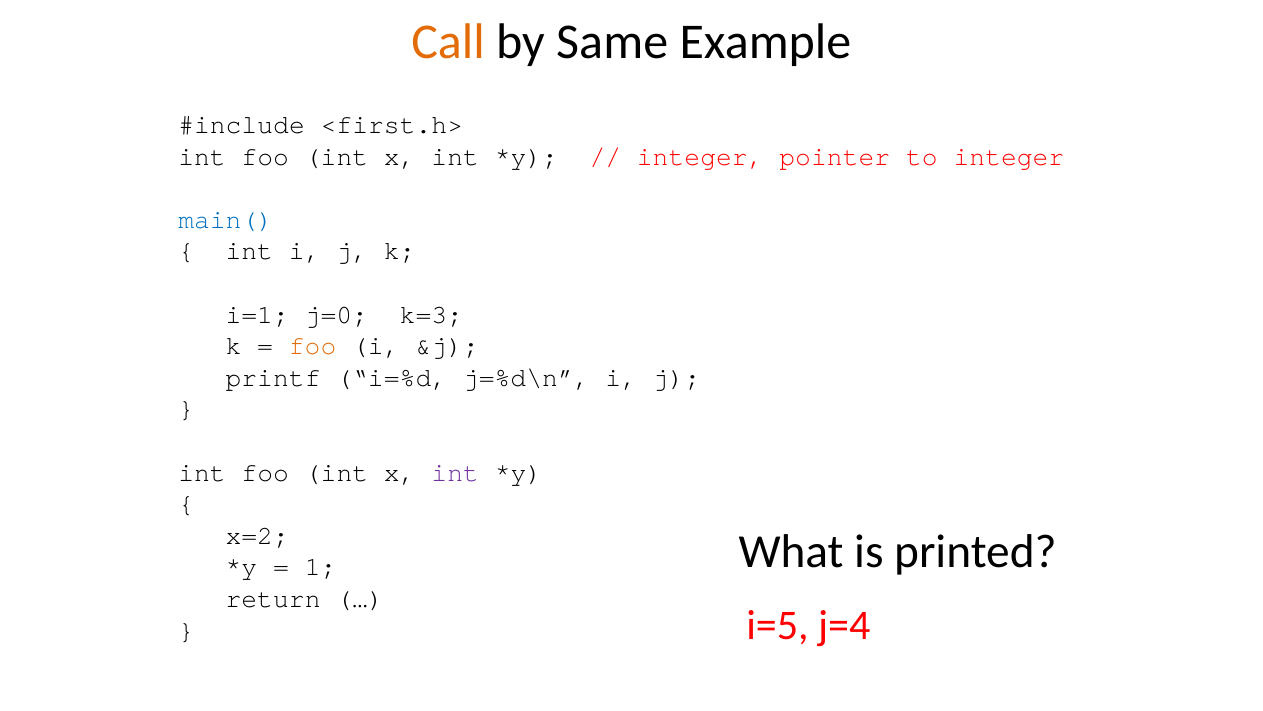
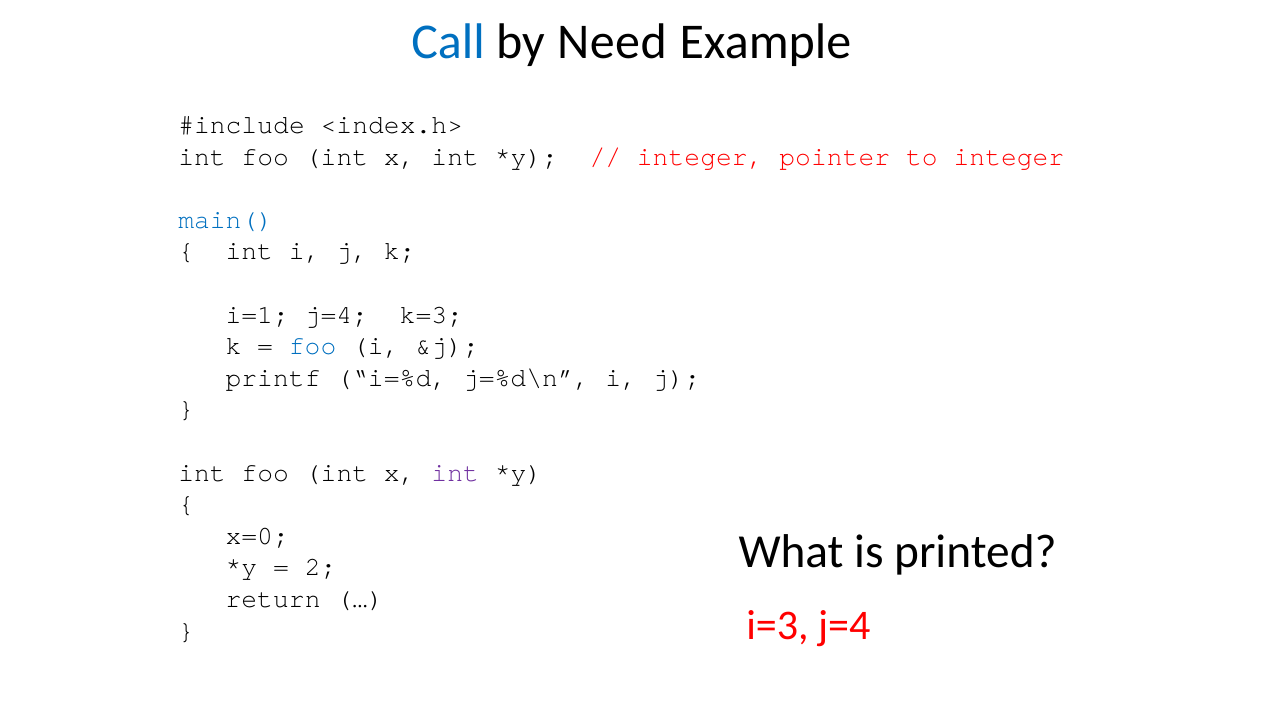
Call colour: orange -> blue
Same: Same -> Need
<first.h>: <first.h> -> <index.h>
i=1 j=0: j=0 -> j=4
foo at (313, 346) colour: orange -> blue
x=2: x=2 -> x=0
1: 1 -> 2
i=5: i=5 -> i=3
